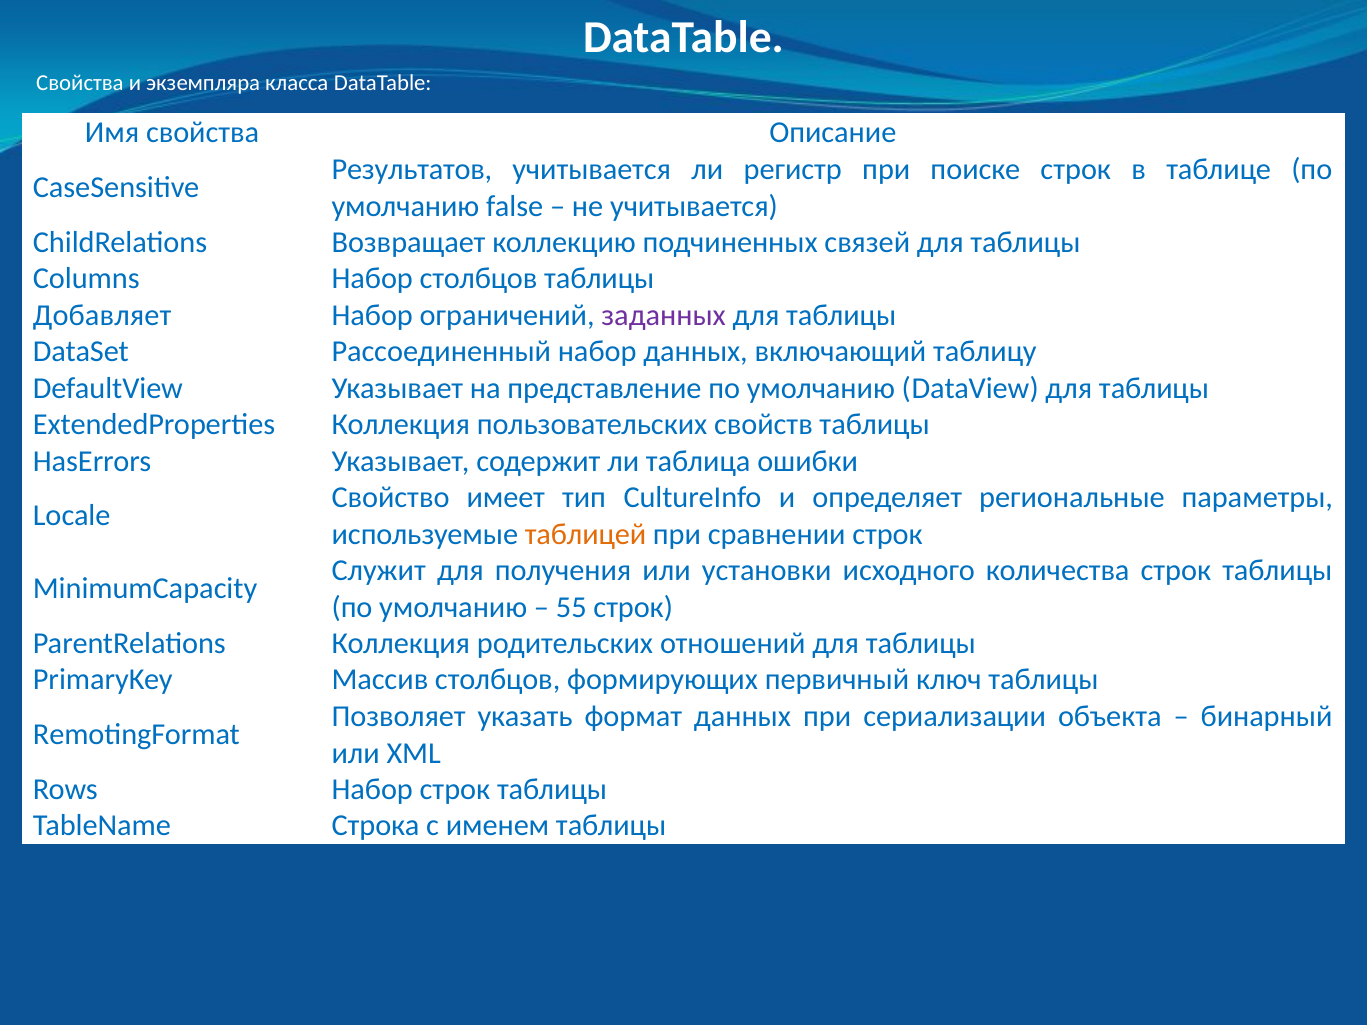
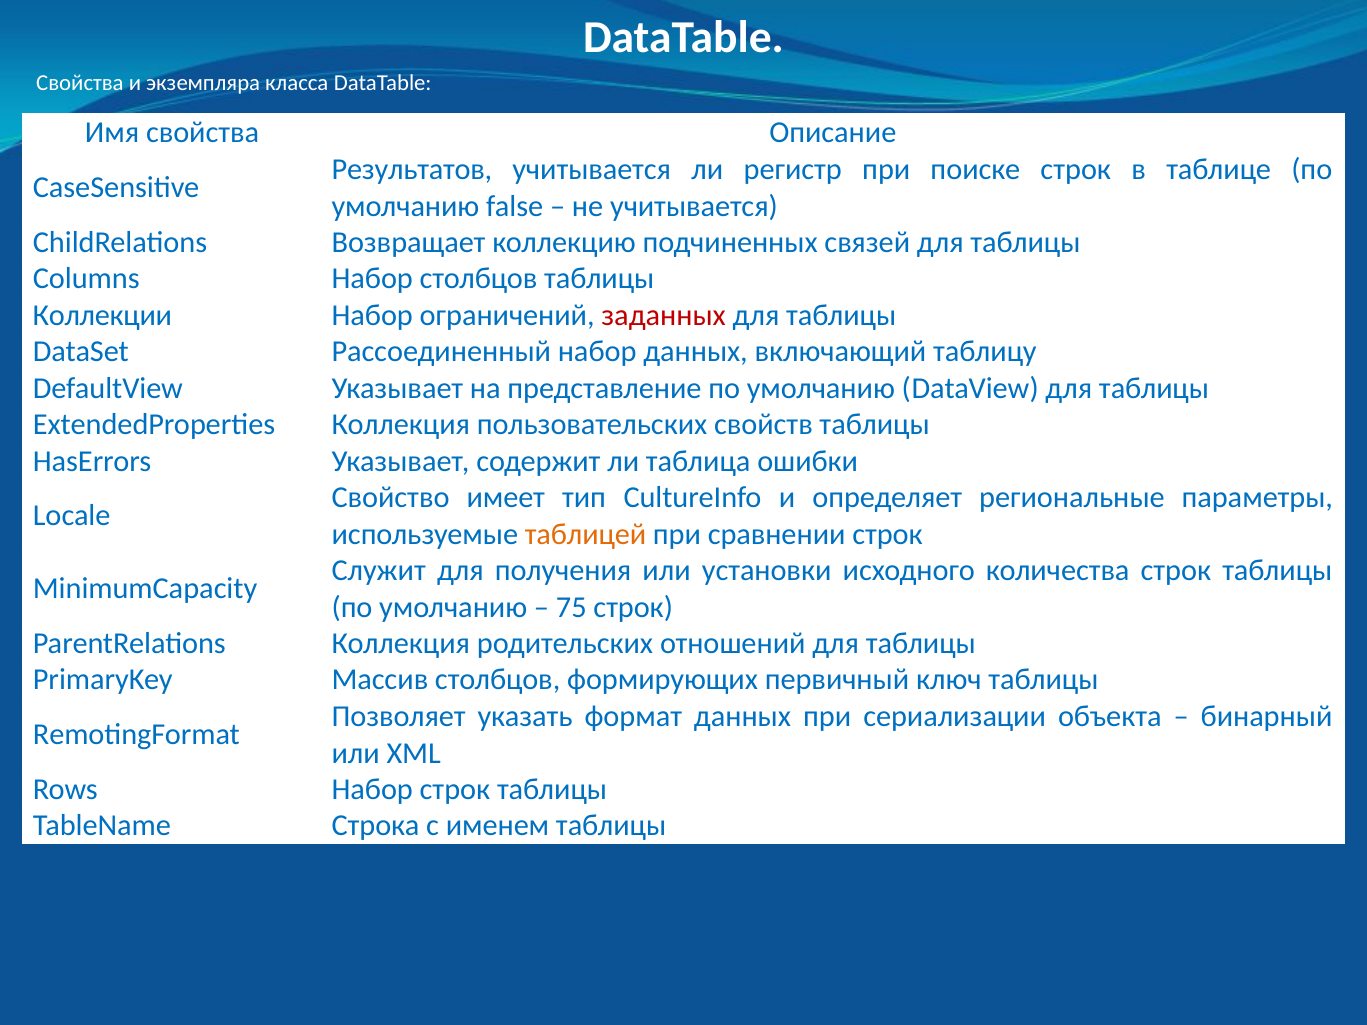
Добавляет: Добавляет -> Коллекции
заданных colour: purple -> red
55: 55 -> 75
